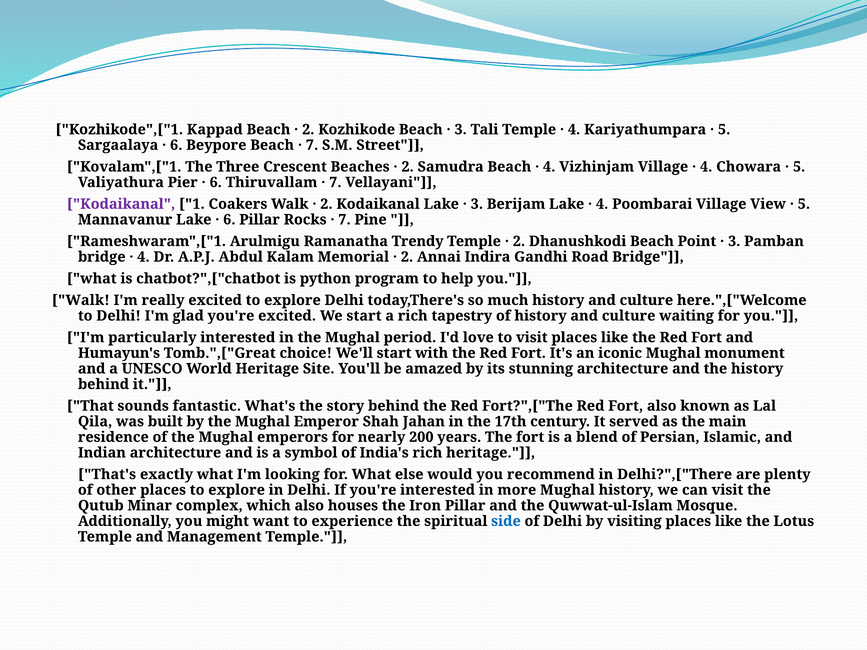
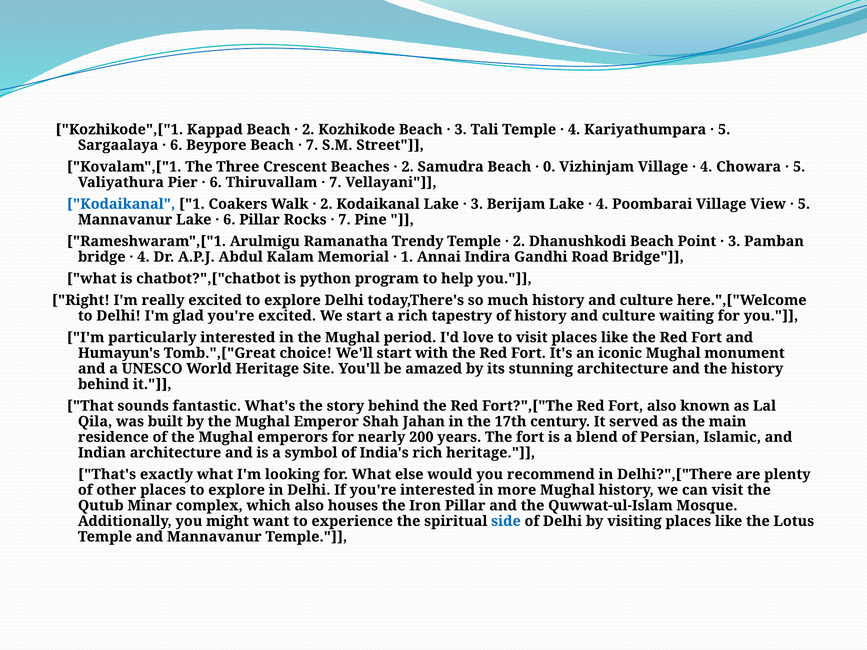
4 at (549, 167): 4 -> 0
Kodaikanal at (121, 204) colour: purple -> blue
2 at (407, 257): 2 -> 1
Walk at (81, 300): Walk -> Right
and Management: Management -> Mannavanur
